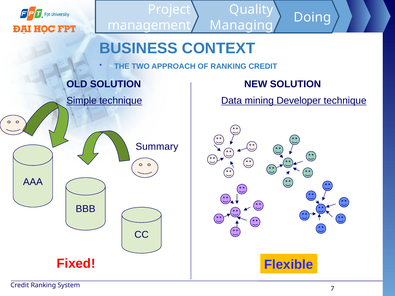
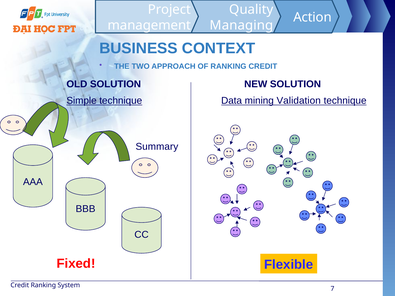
Doing: Doing -> Action
Developer: Developer -> Validation
